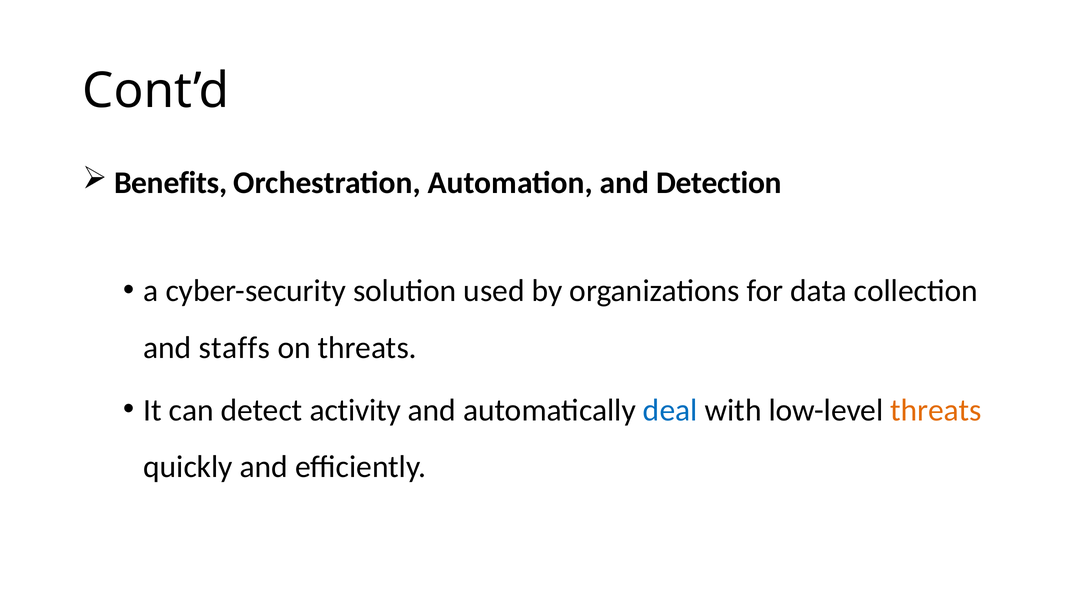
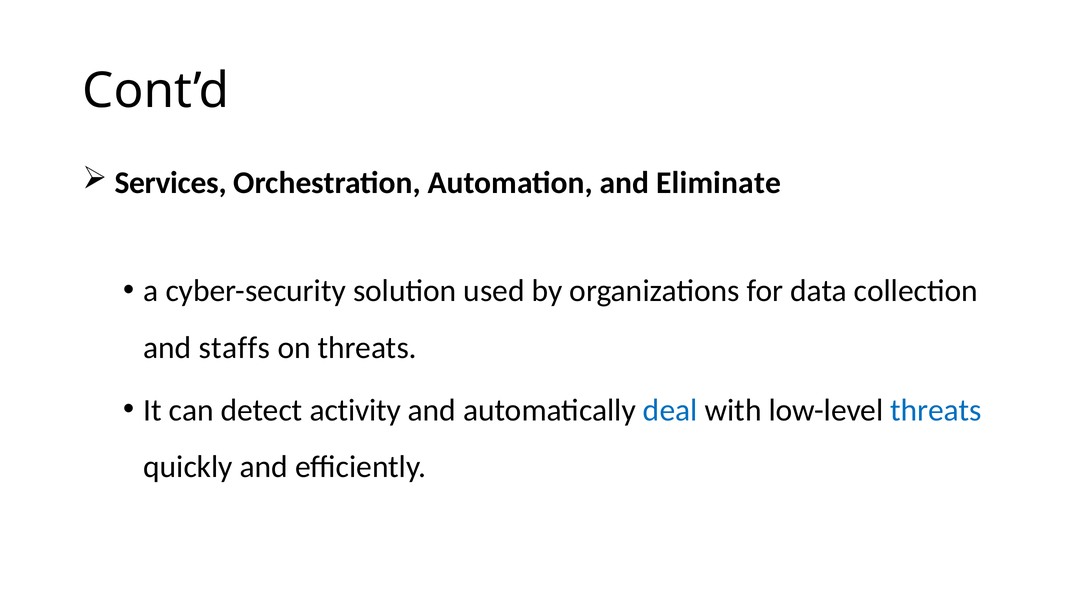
Benefits: Benefits -> Services
Detection: Detection -> Eliminate
threats at (936, 411) colour: orange -> blue
